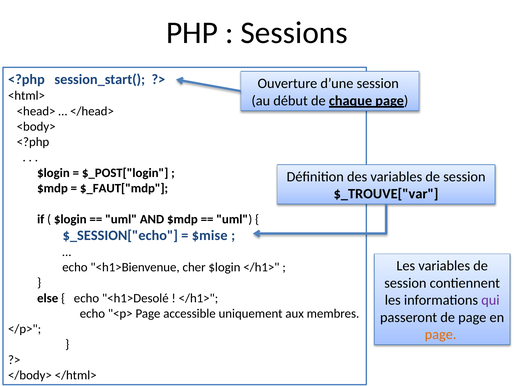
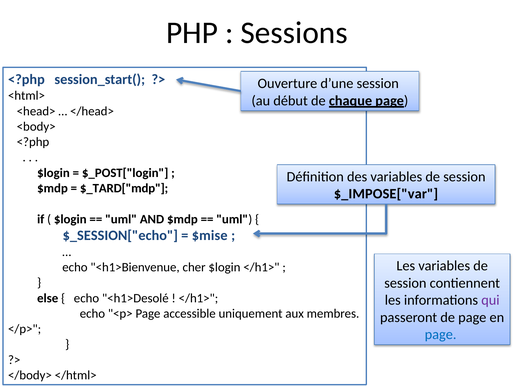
$_FAUT["mdp: $_FAUT["mdp -> $_TARD["mdp
$_TROUVE["var: $_TROUVE["var -> $_IMPOSE["var
page at (441, 334) colour: orange -> blue
